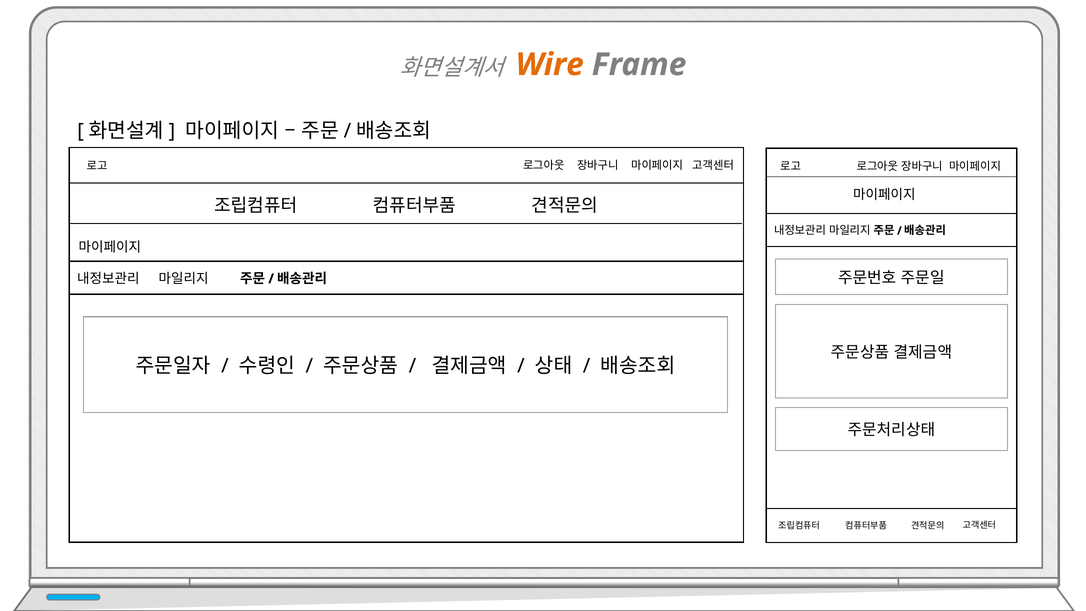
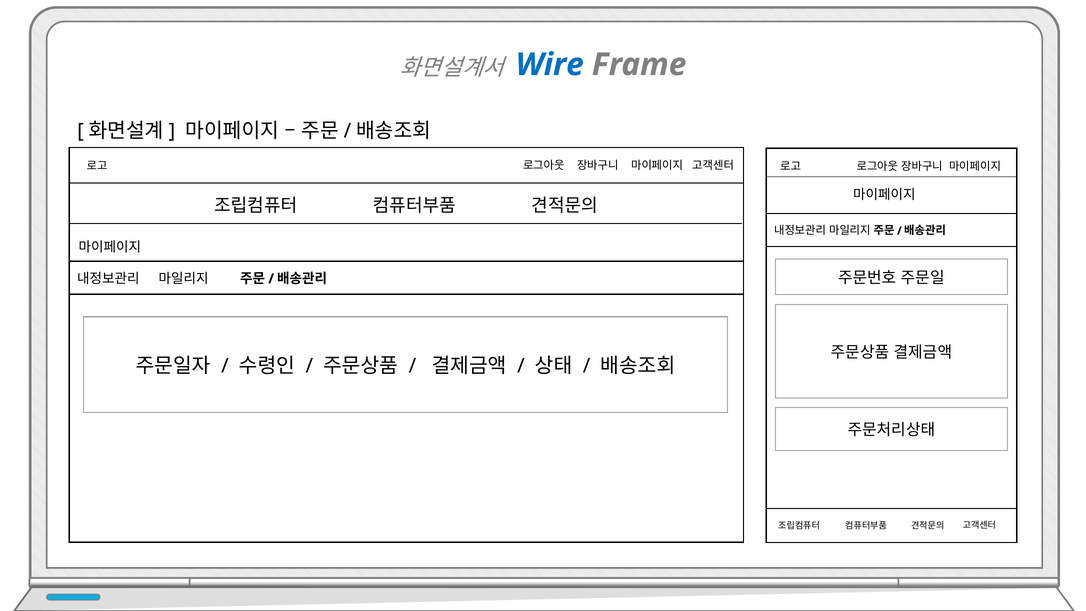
Wire colour: orange -> blue
